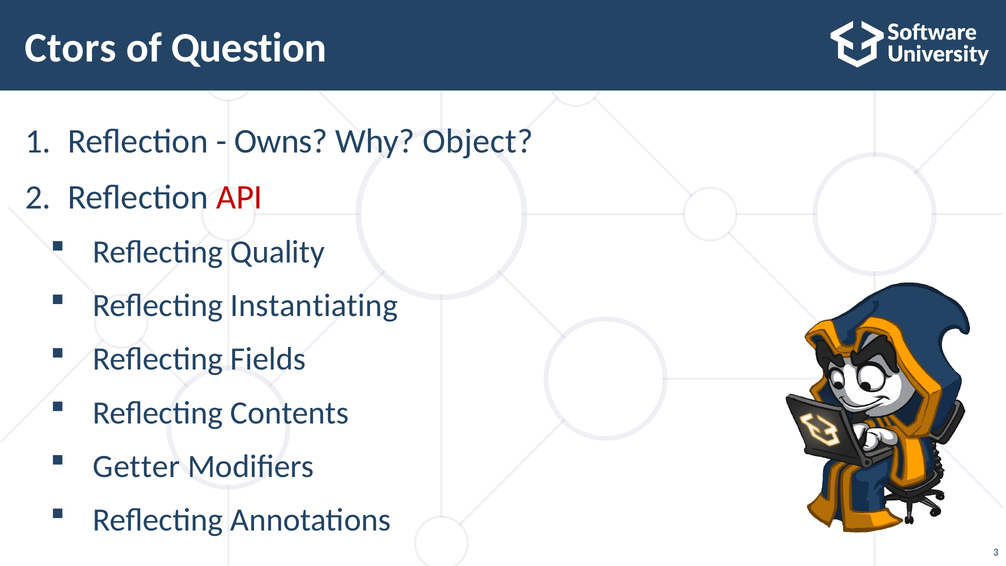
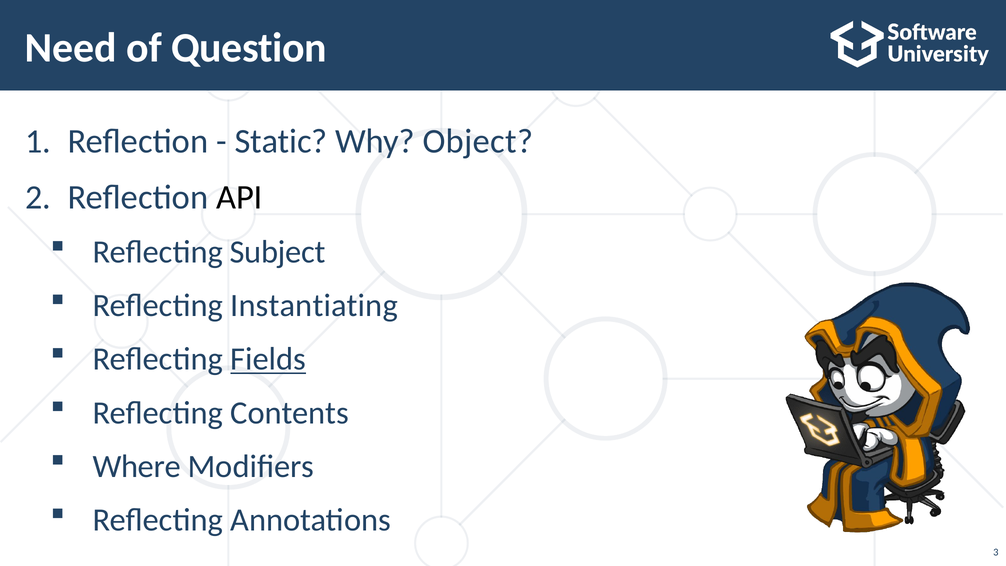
Ctors: Ctors -> Need
Owns: Owns -> Static
API colour: red -> black
Quality: Quality -> Subject
Fields underline: none -> present
Getter: Getter -> Where
